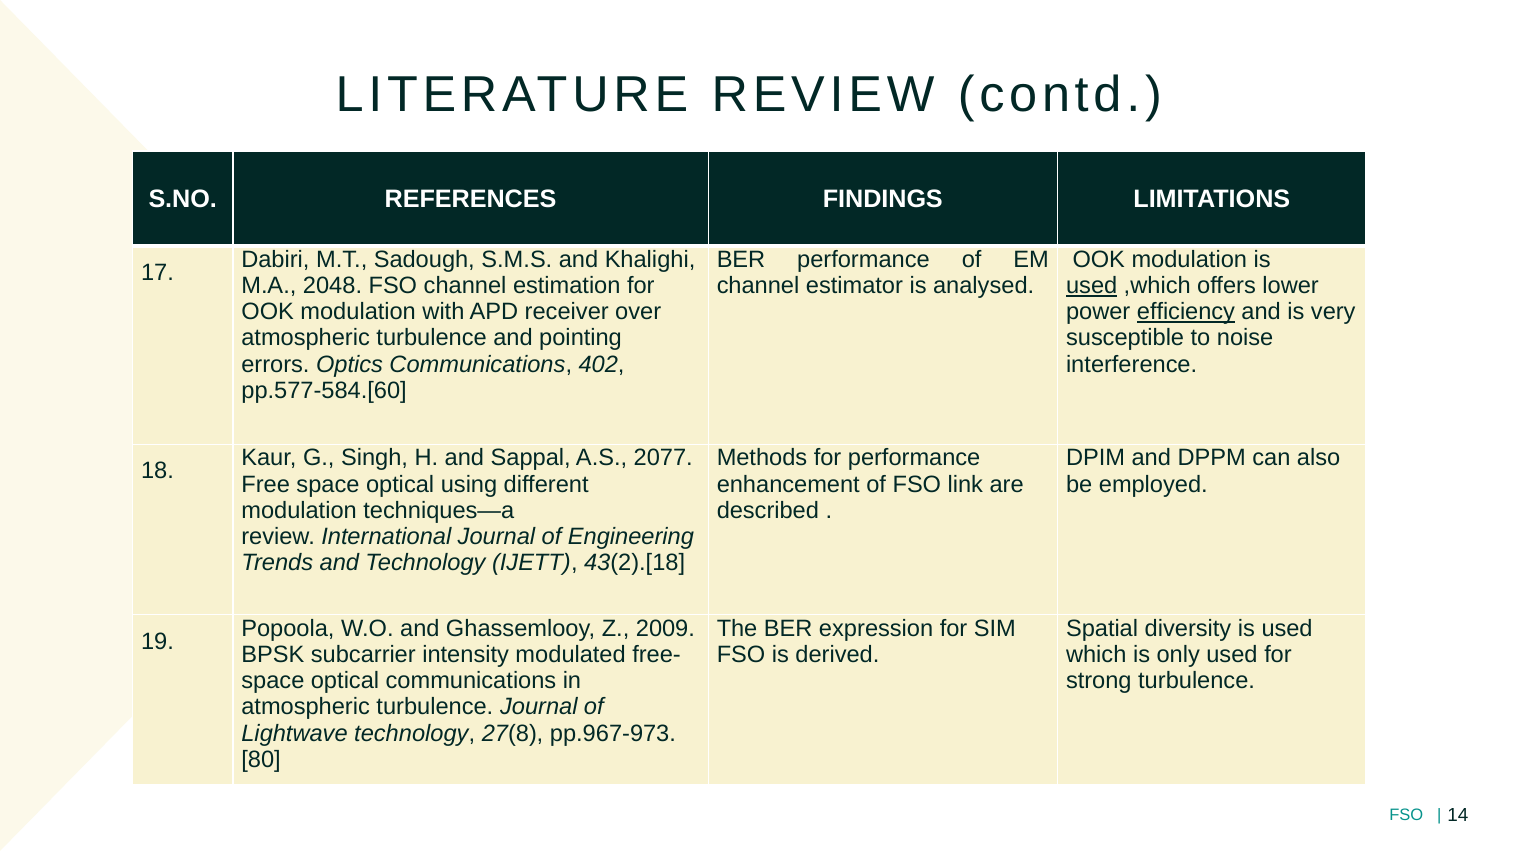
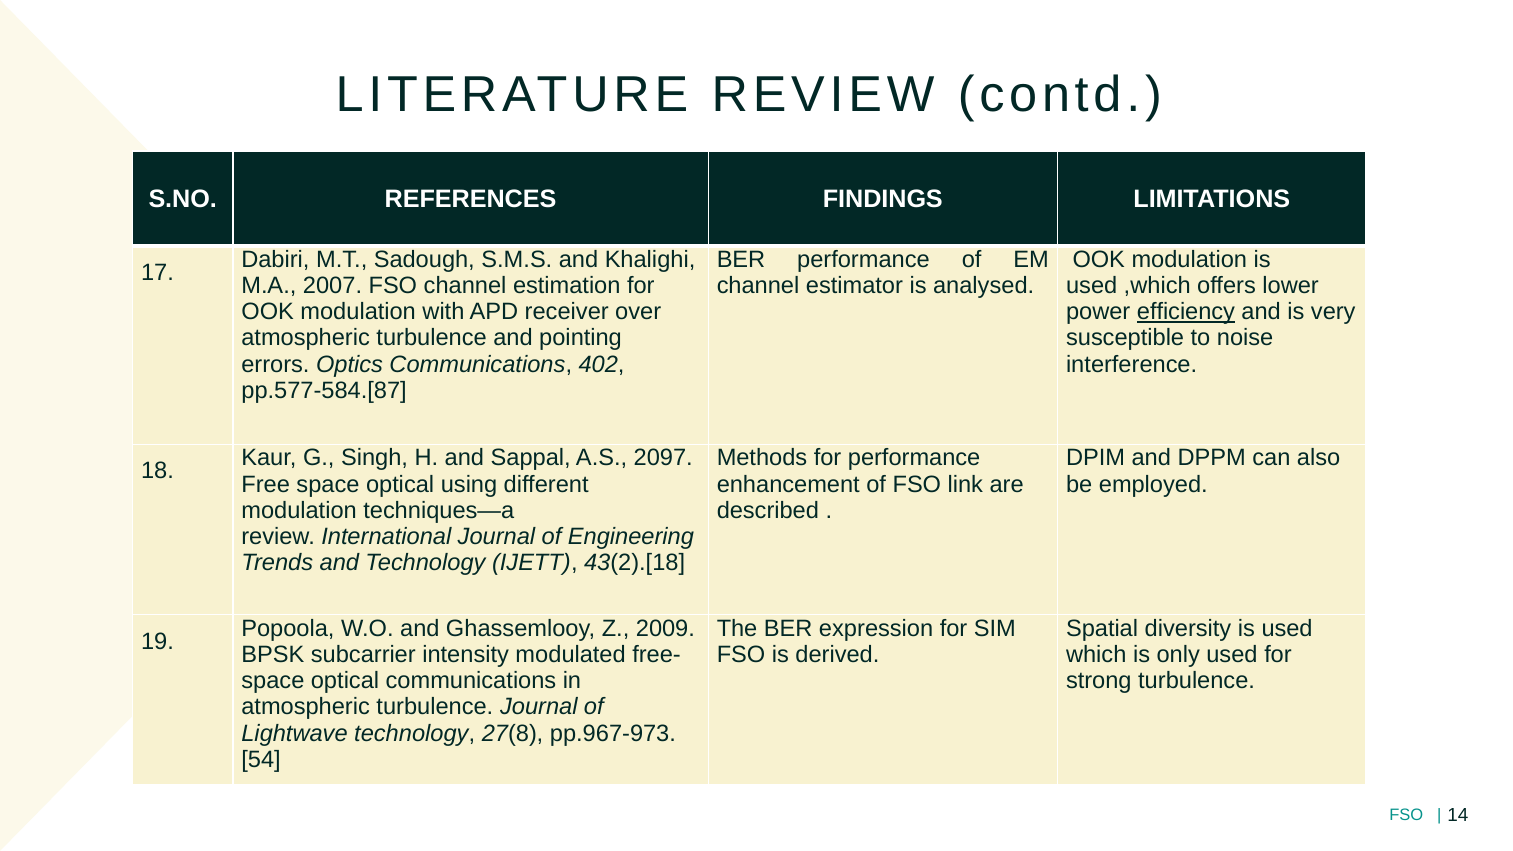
2048: 2048 -> 2007
used at (1092, 286) underline: present -> none
pp.577-584.[60: pp.577-584.[60 -> pp.577-584.[87
2077: 2077 -> 2097
80: 80 -> 54
